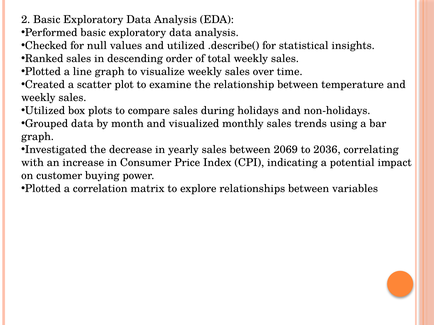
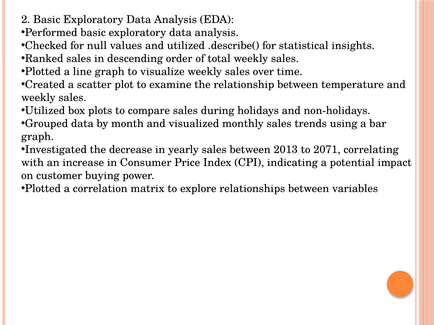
2069: 2069 -> 2013
2036: 2036 -> 2071
